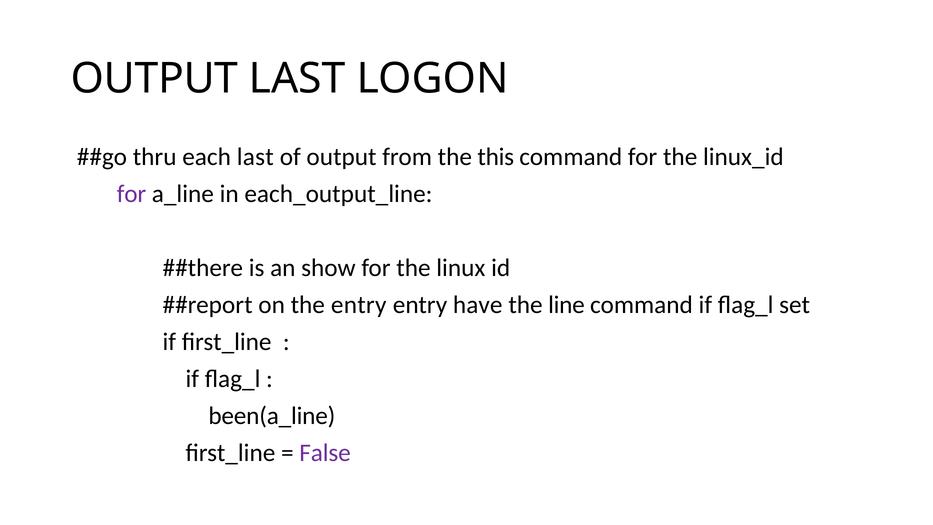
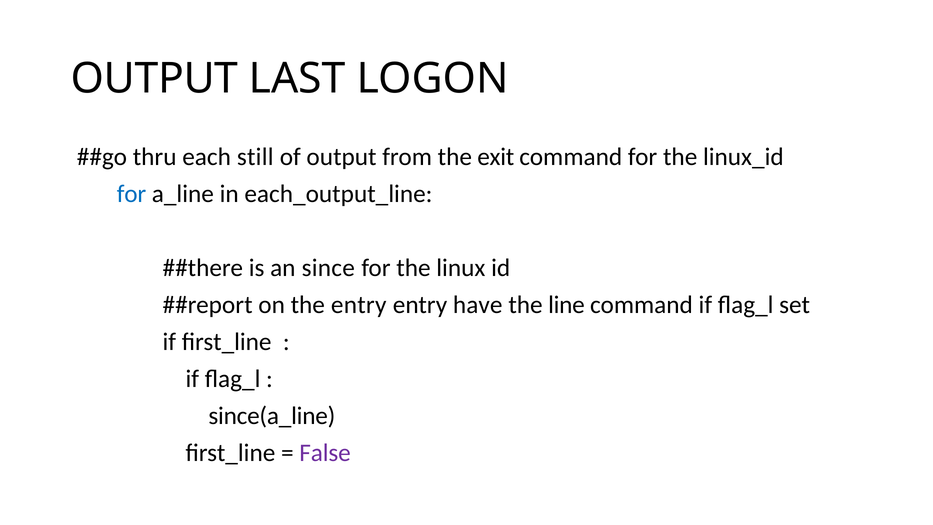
each last: last -> still
this: this -> exit
for at (132, 194) colour: purple -> blue
show: show -> since
been(a_line: been(a_line -> since(a_line
